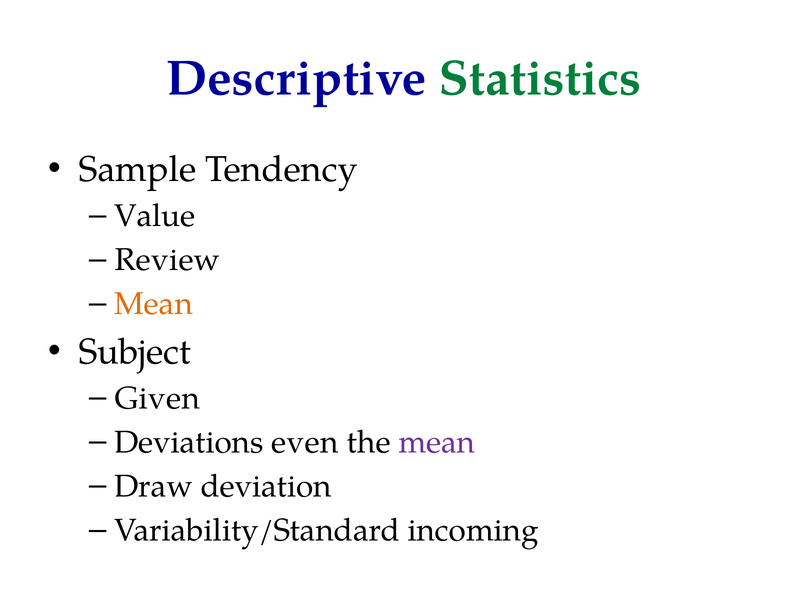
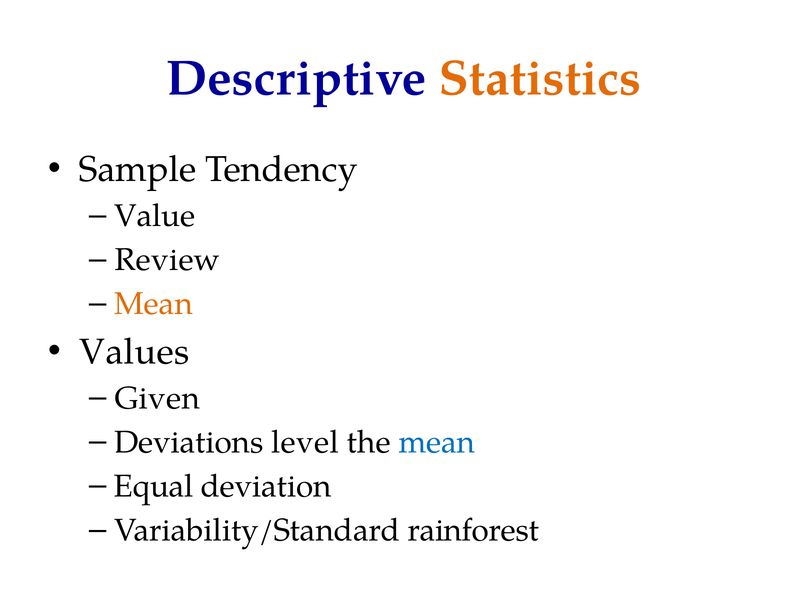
Statistics colour: green -> orange
Subject: Subject -> Values
even: even -> level
mean at (437, 442) colour: purple -> blue
Draw: Draw -> Equal
incoming: incoming -> rainforest
